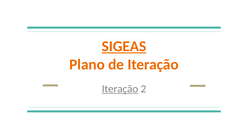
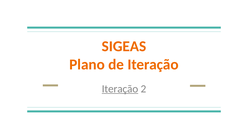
SIGEAS underline: present -> none
